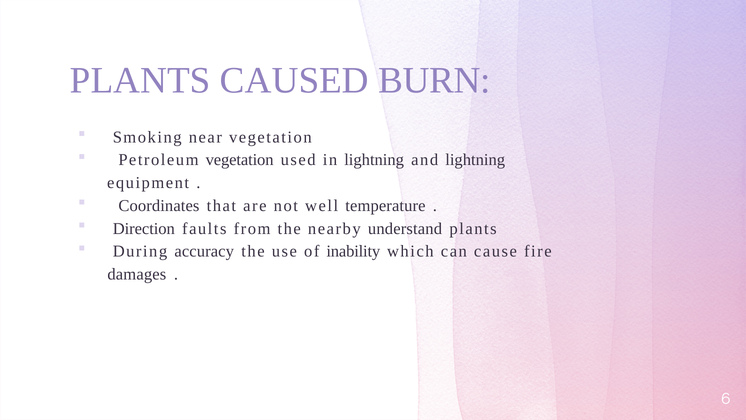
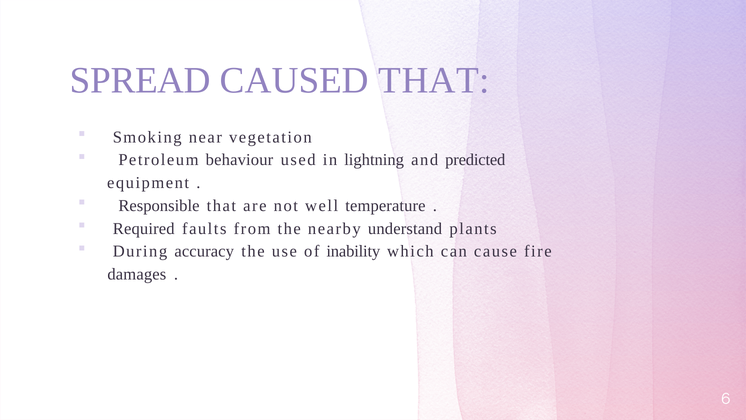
PLANTS at (140, 80): PLANTS -> SPREAD
CAUSED BURN: BURN -> THAT
Petroleum vegetation: vegetation -> behaviour
and lightning: lightning -> predicted
Coordinates: Coordinates -> Responsible
Direction: Direction -> Required
